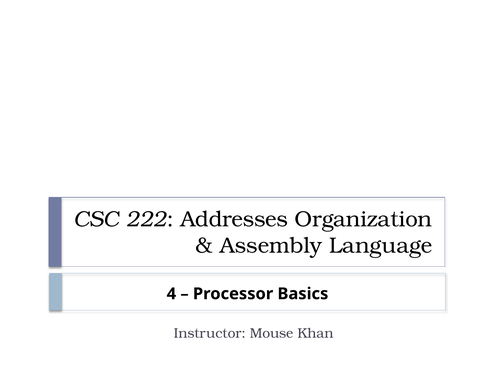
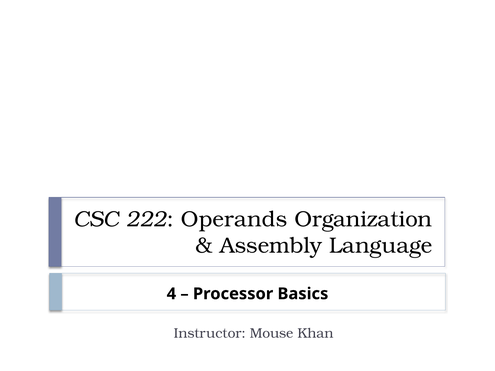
Addresses: Addresses -> Operands
